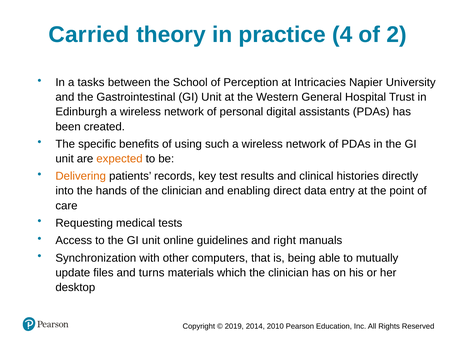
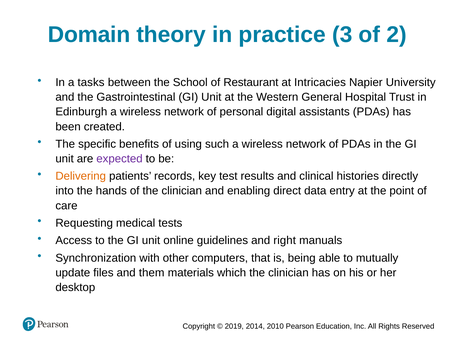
Carried: Carried -> Domain
4: 4 -> 3
Perception: Perception -> Restaurant
expected colour: orange -> purple
turns: turns -> them
